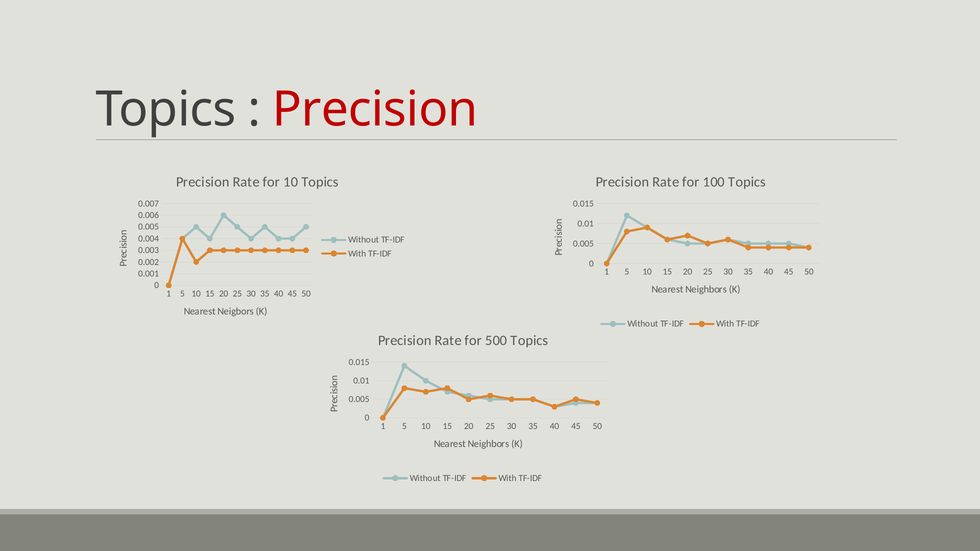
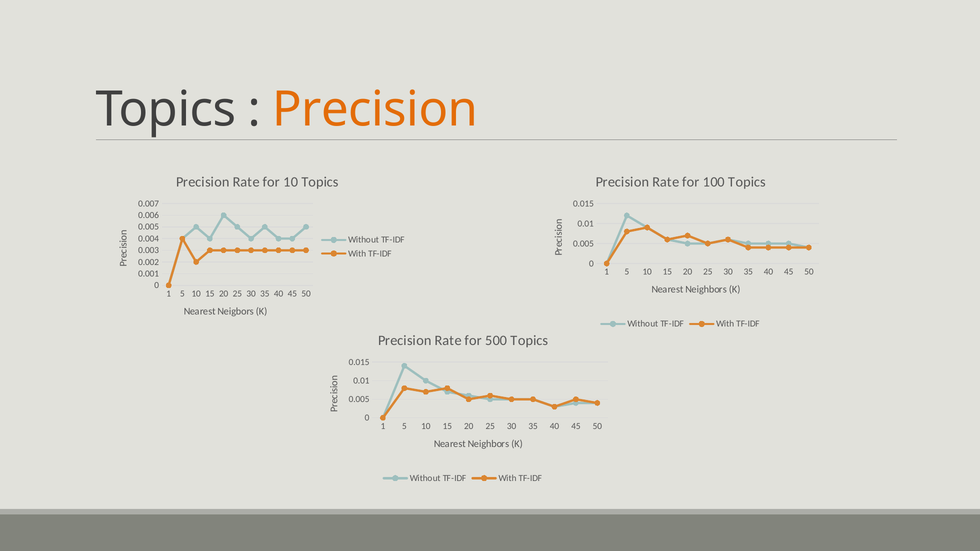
Precision at (375, 110) colour: red -> orange
